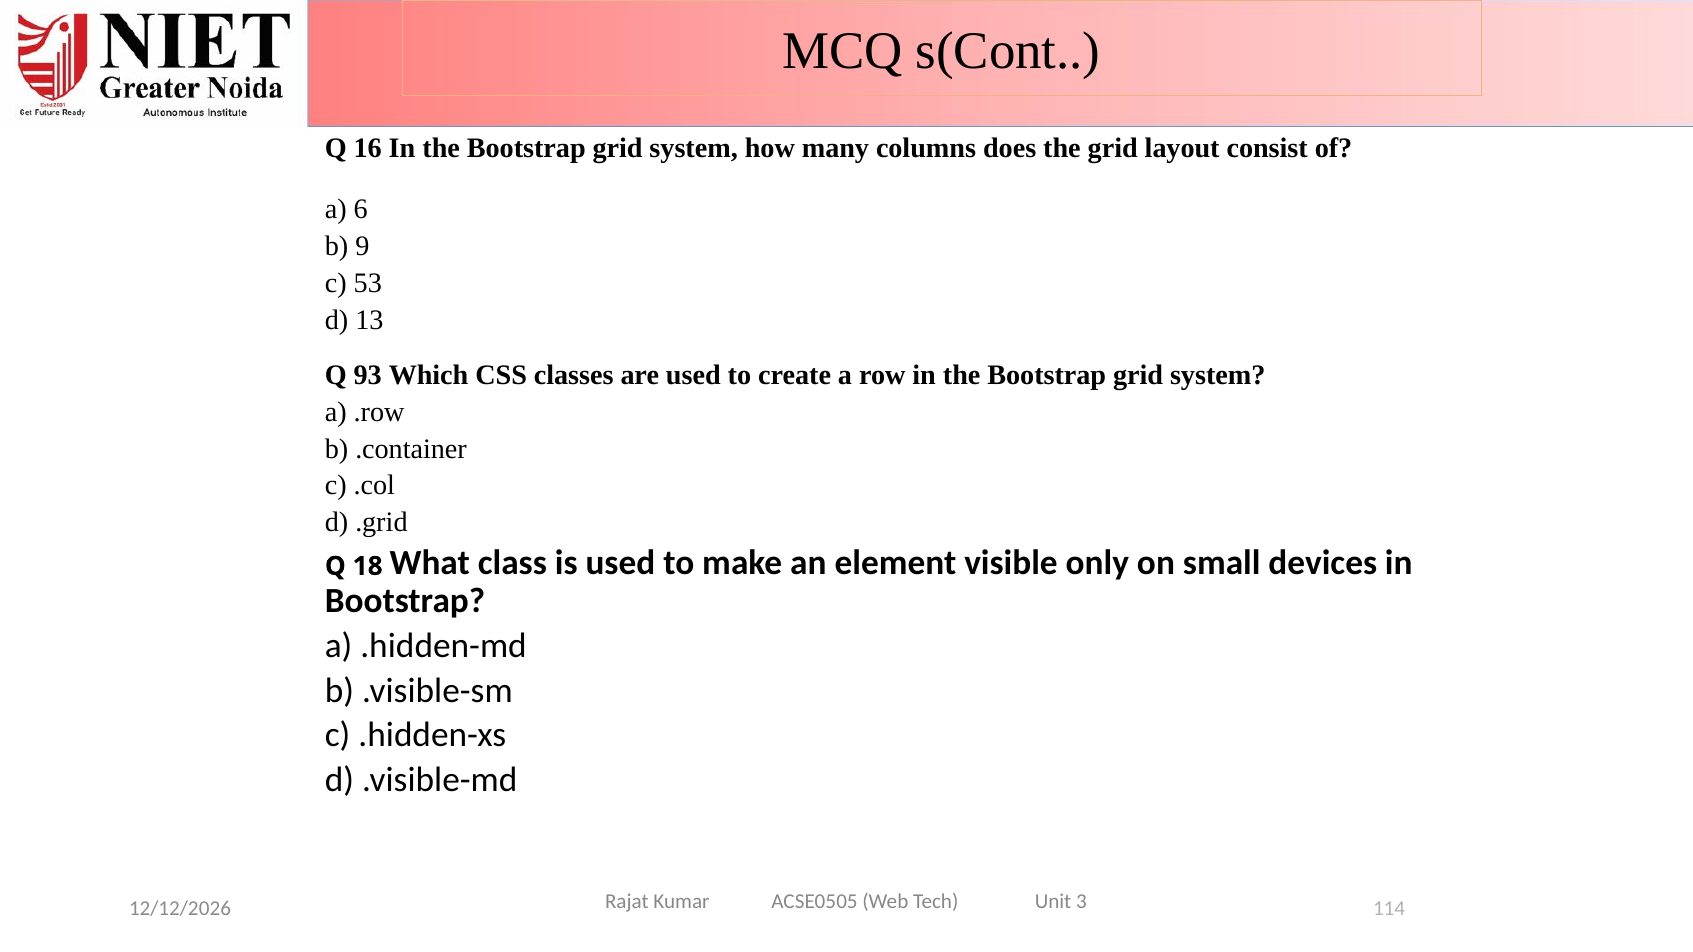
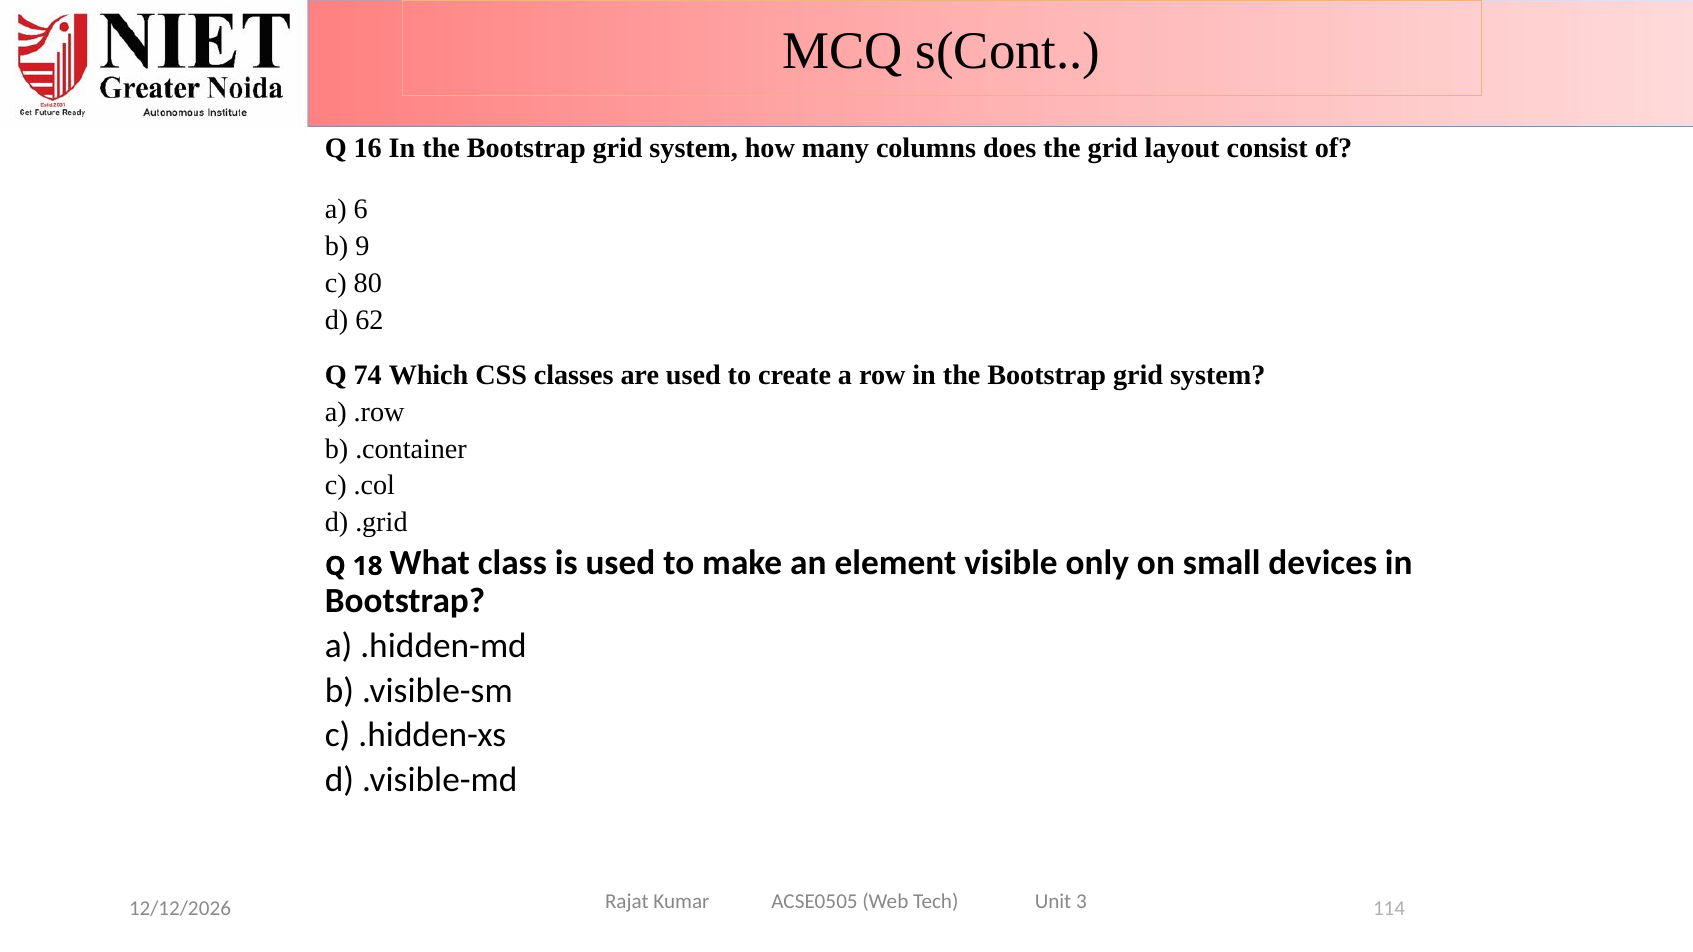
53: 53 -> 80
13: 13 -> 62
93: 93 -> 74
